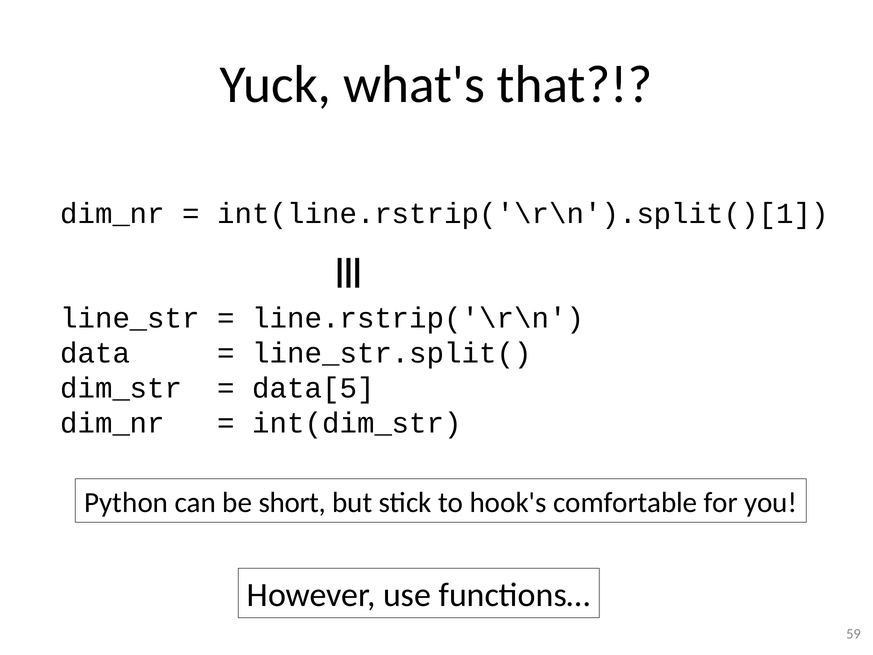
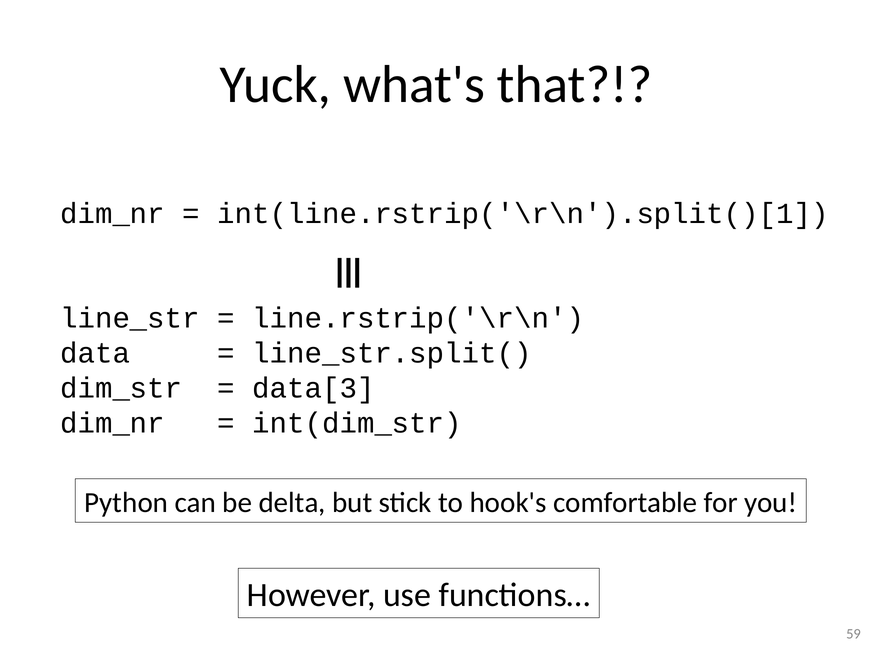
data[5: data[5 -> data[3
short: short -> delta
